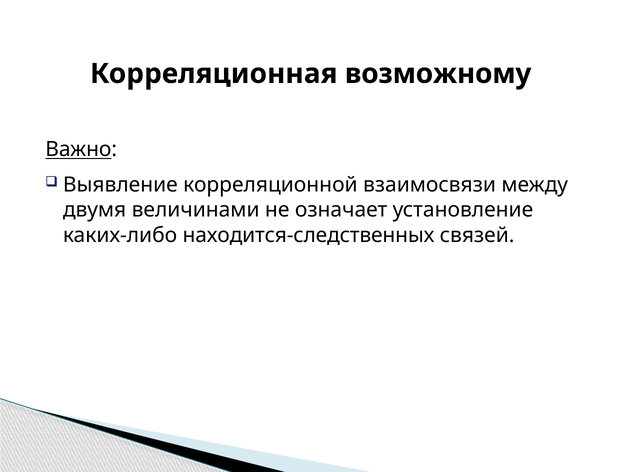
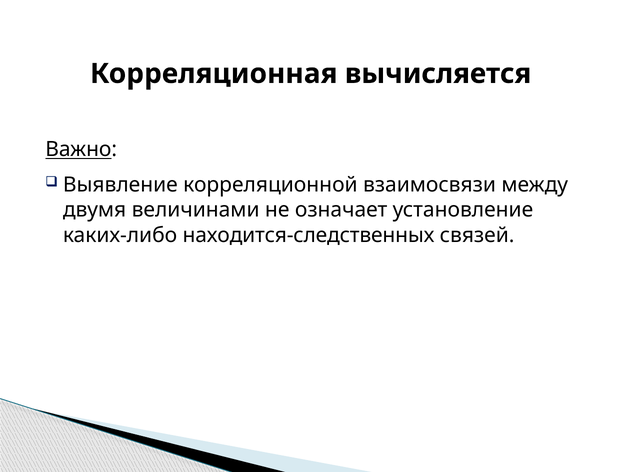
возможному: возможному -> вычисляется
